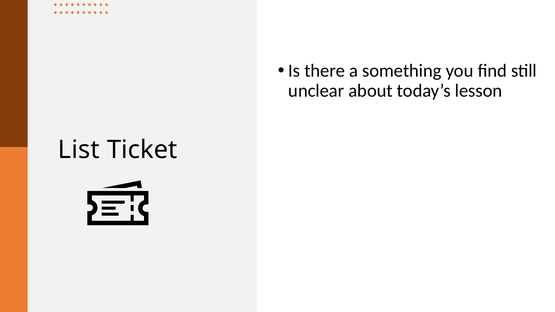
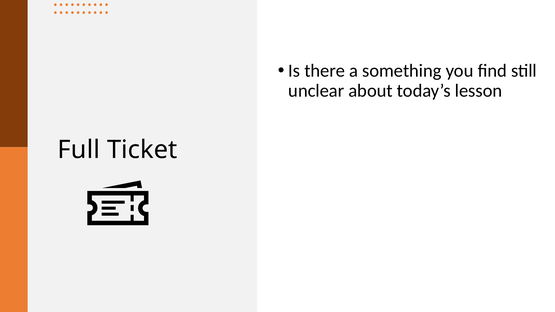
List: List -> Full
